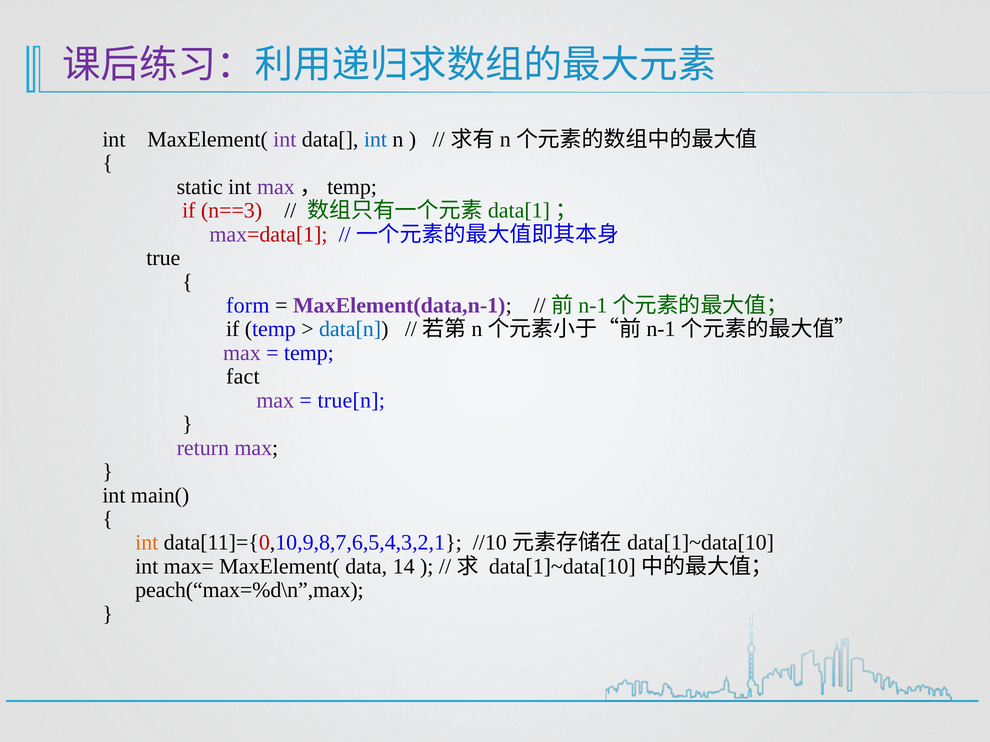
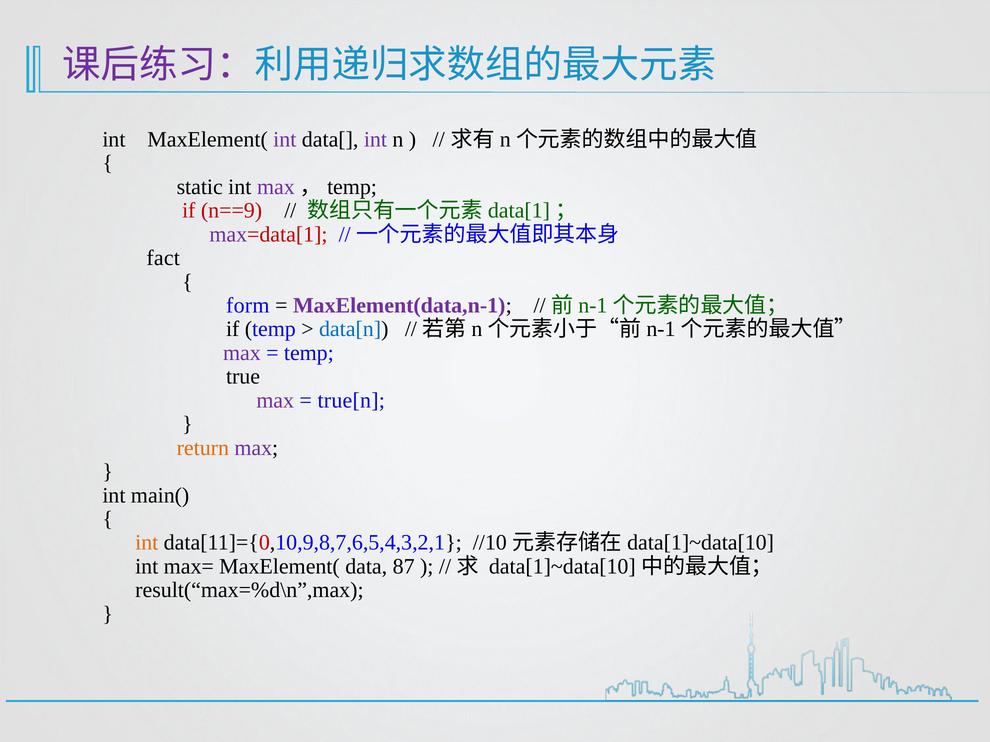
int at (375, 140) colour: blue -> purple
n==3: n==3 -> n==9
true: true -> fact
fact: fact -> true
return colour: purple -> orange
14: 14 -> 87
peach(“max=%d\n”,max: peach(“max=%d\n”,max -> result(“max=%d\n”,max
